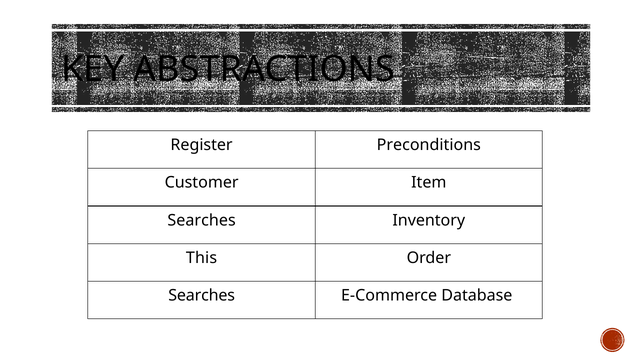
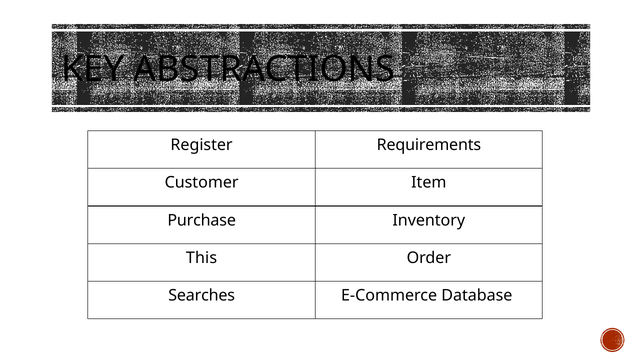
Preconditions: Preconditions -> Requirements
Searches at (202, 220): Searches -> Purchase
